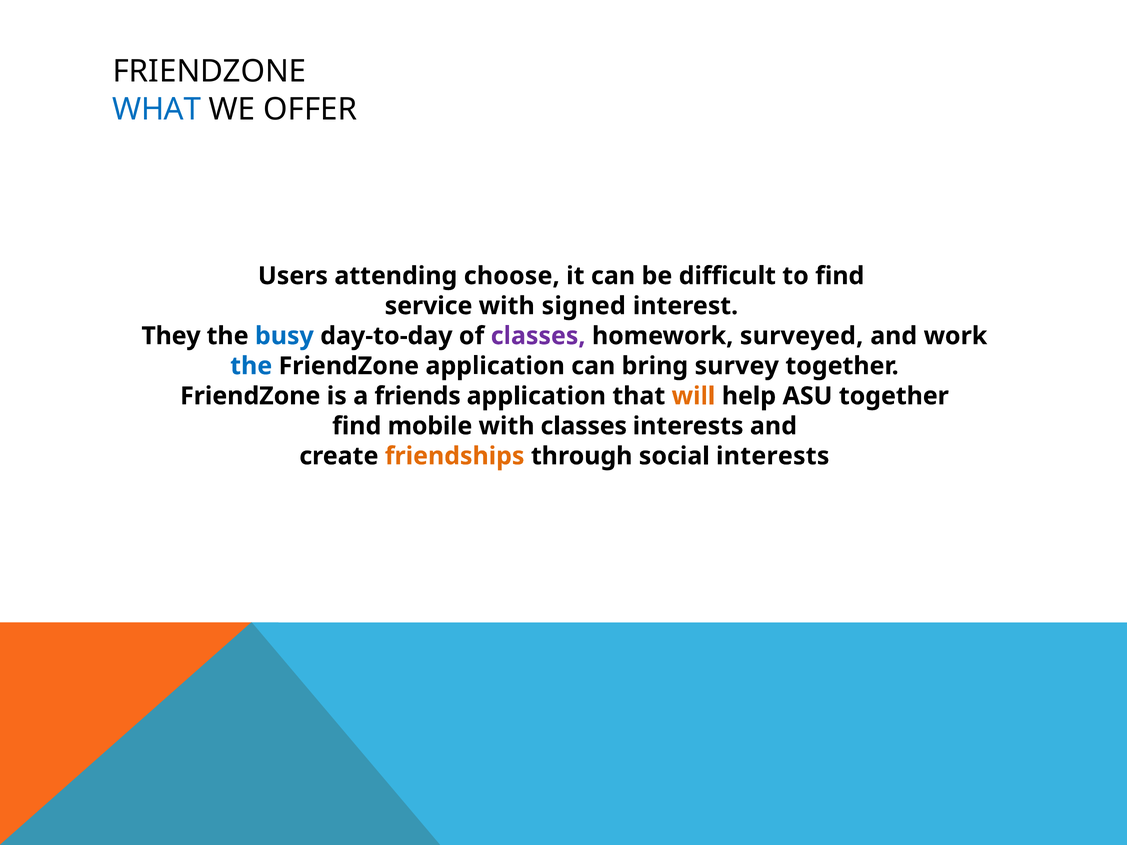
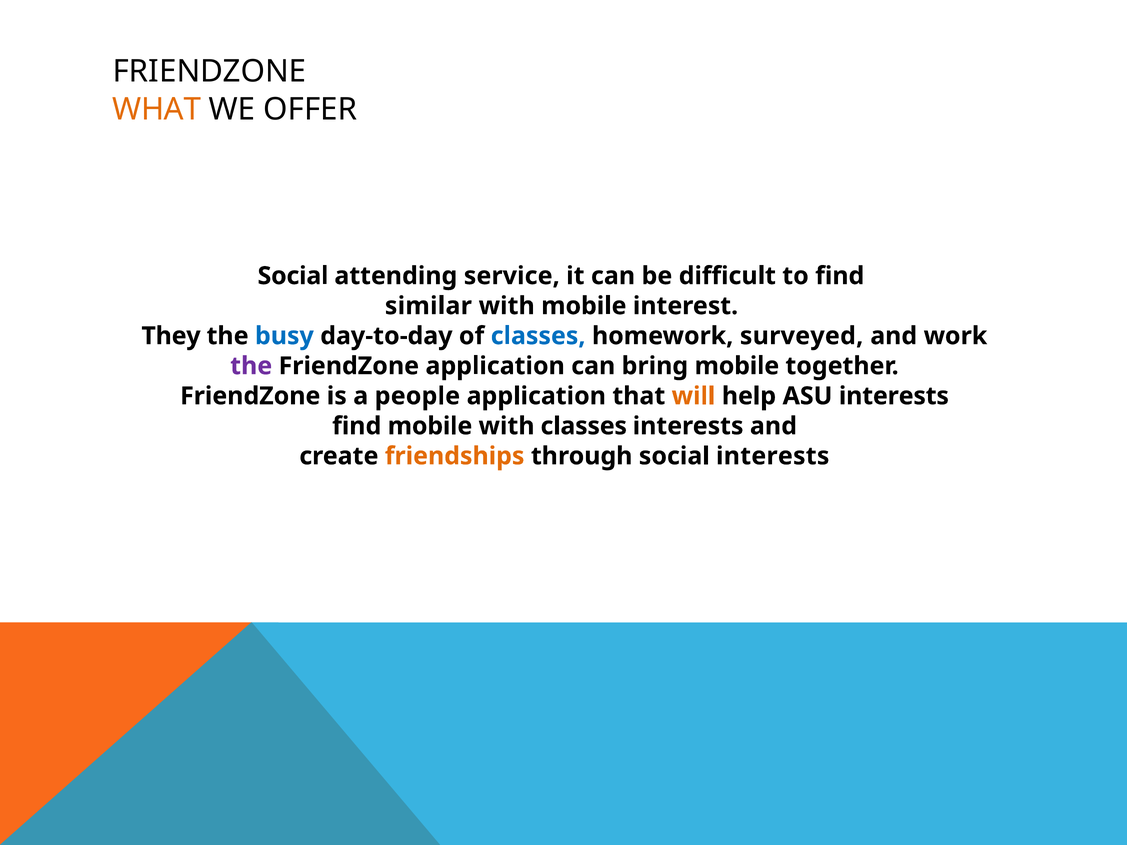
WHAT colour: blue -> orange
Users at (293, 276): Users -> Social
choose: choose -> service
service: service -> similar
with signed: signed -> mobile
classes at (538, 336) colour: purple -> blue
the at (251, 366) colour: blue -> purple
bring survey: survey -> mobile
friends: friends -> people
ASU together: together -> interests
